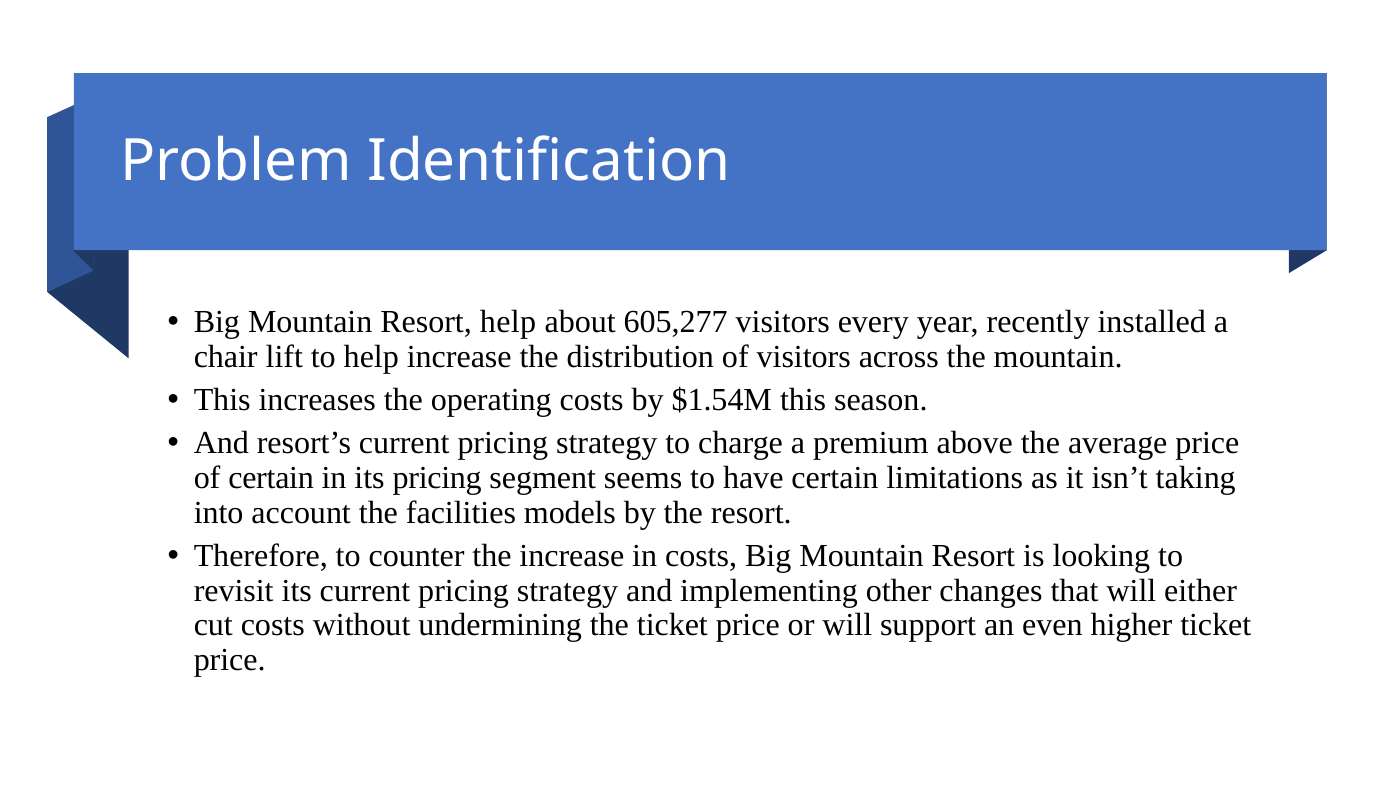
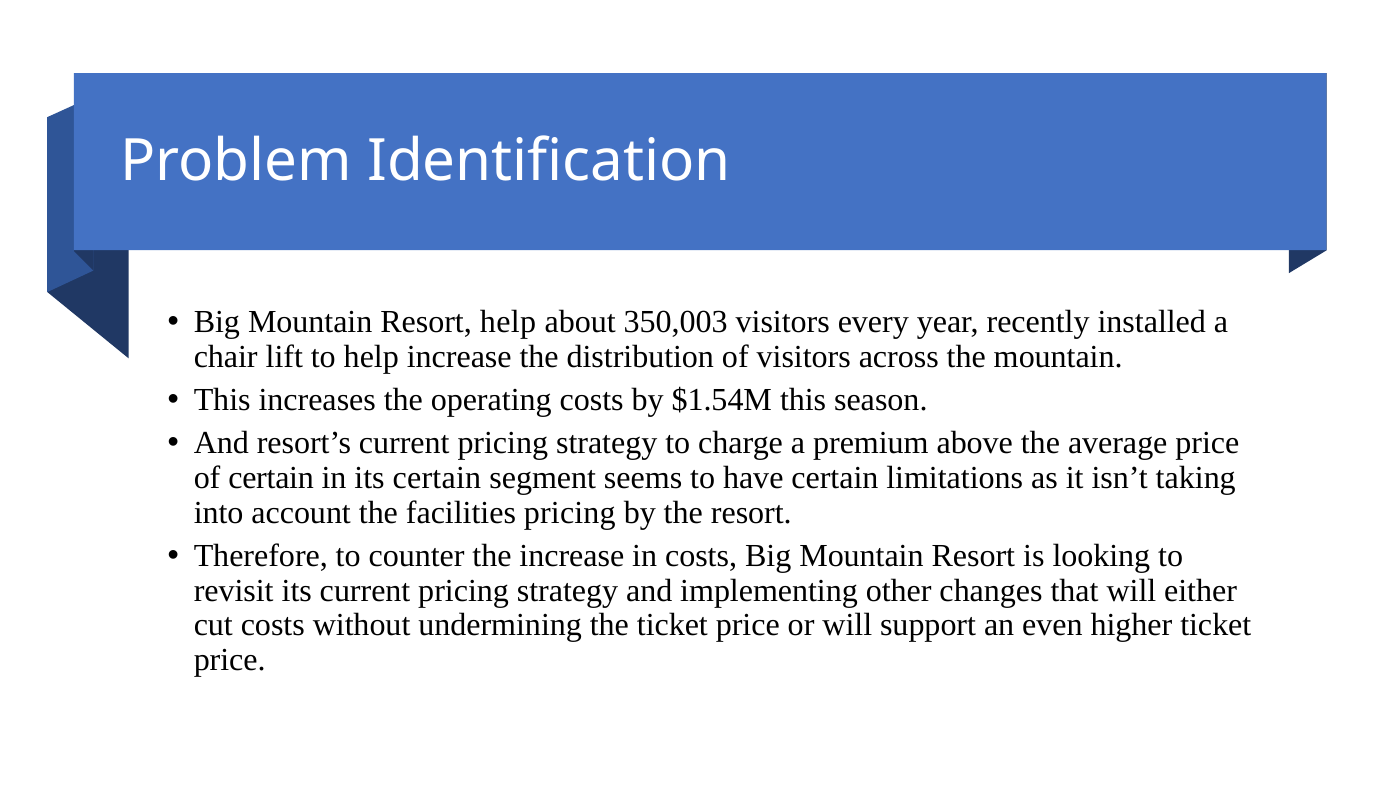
605,277: 605,277 -> 350,003
its pricing: pricing -> certain
facilities models: models -> pricing
